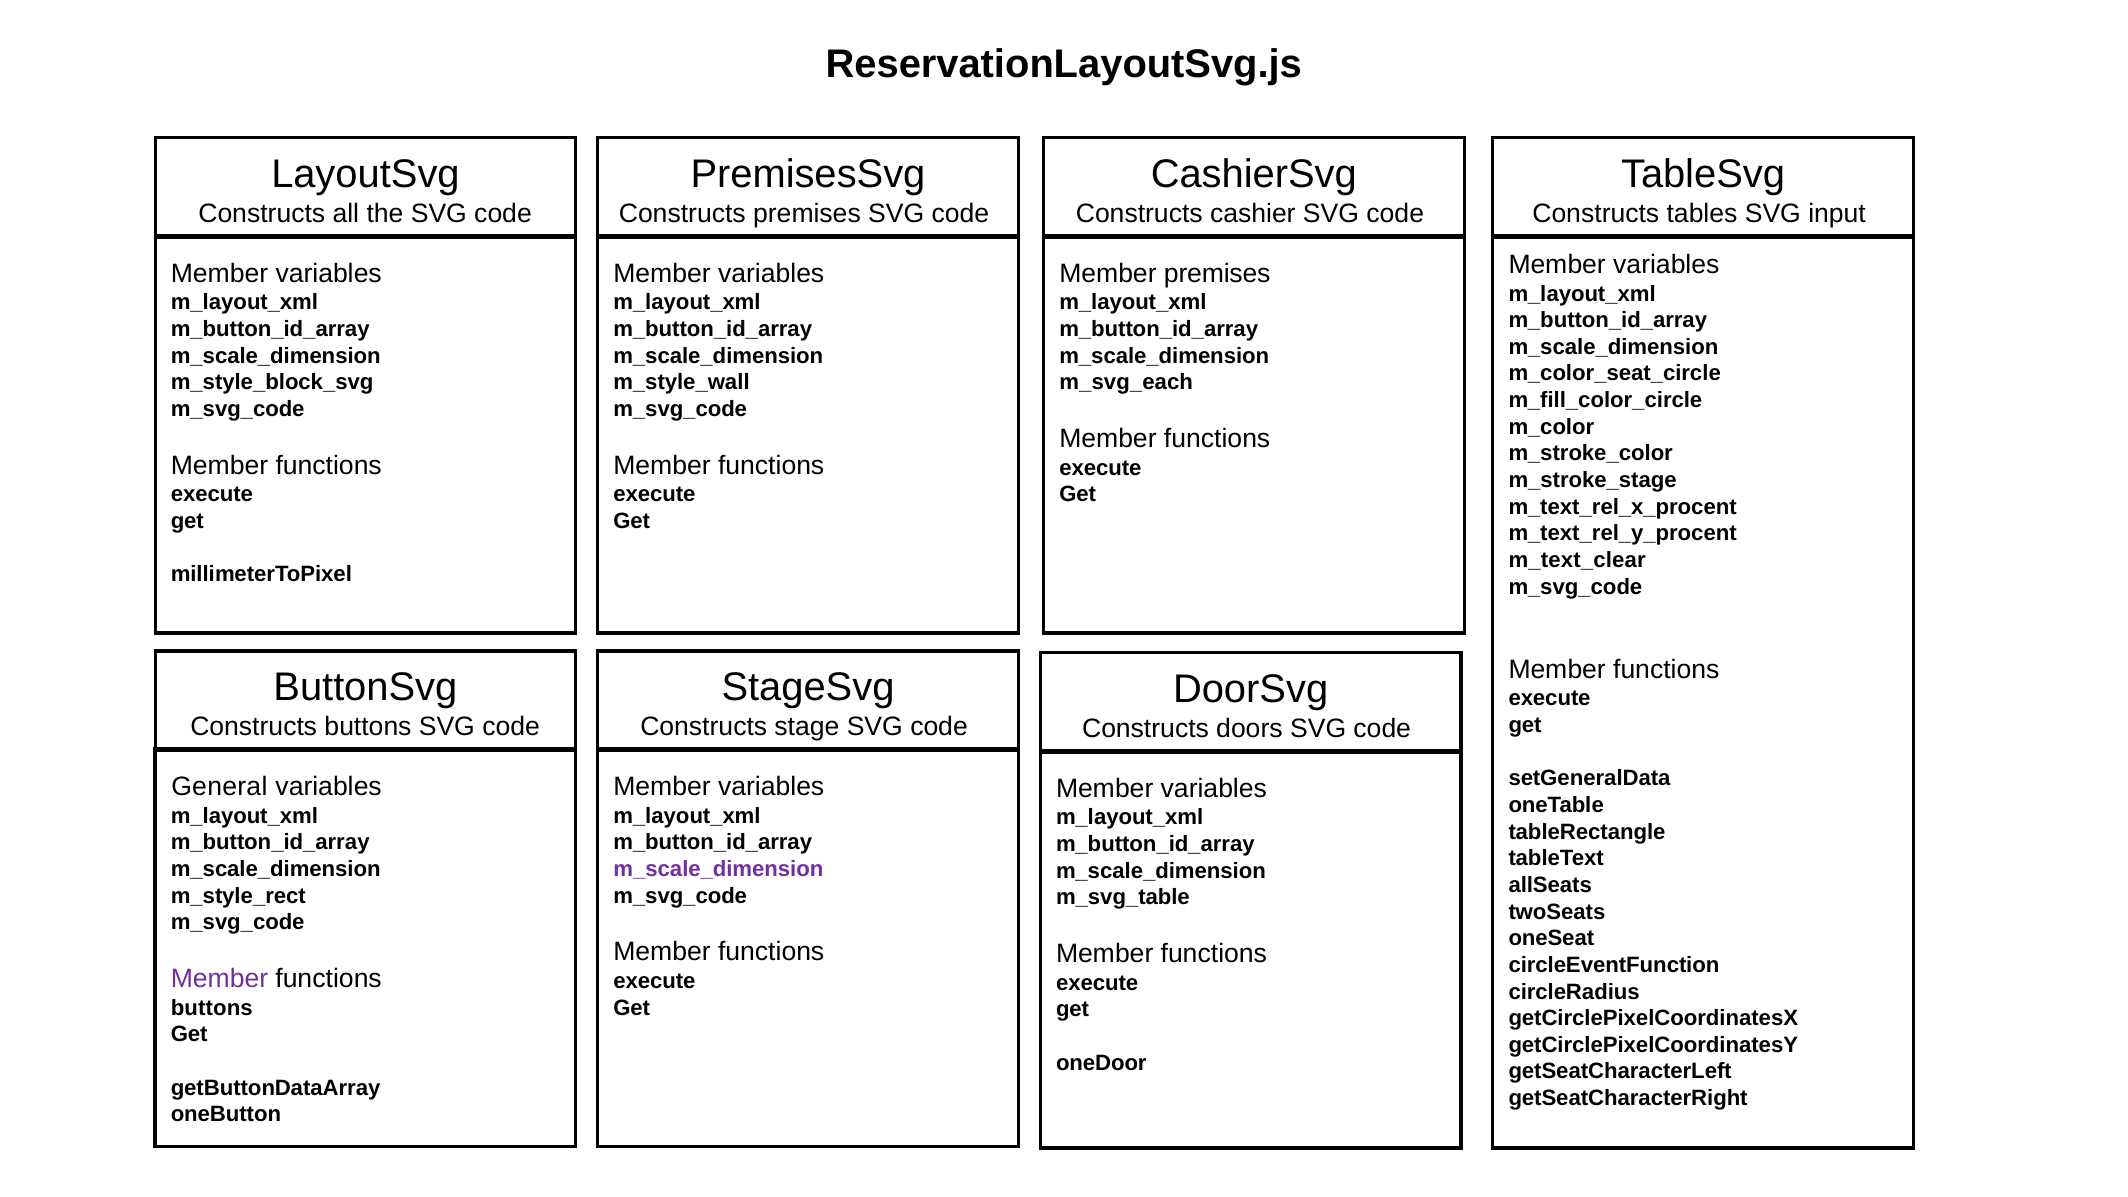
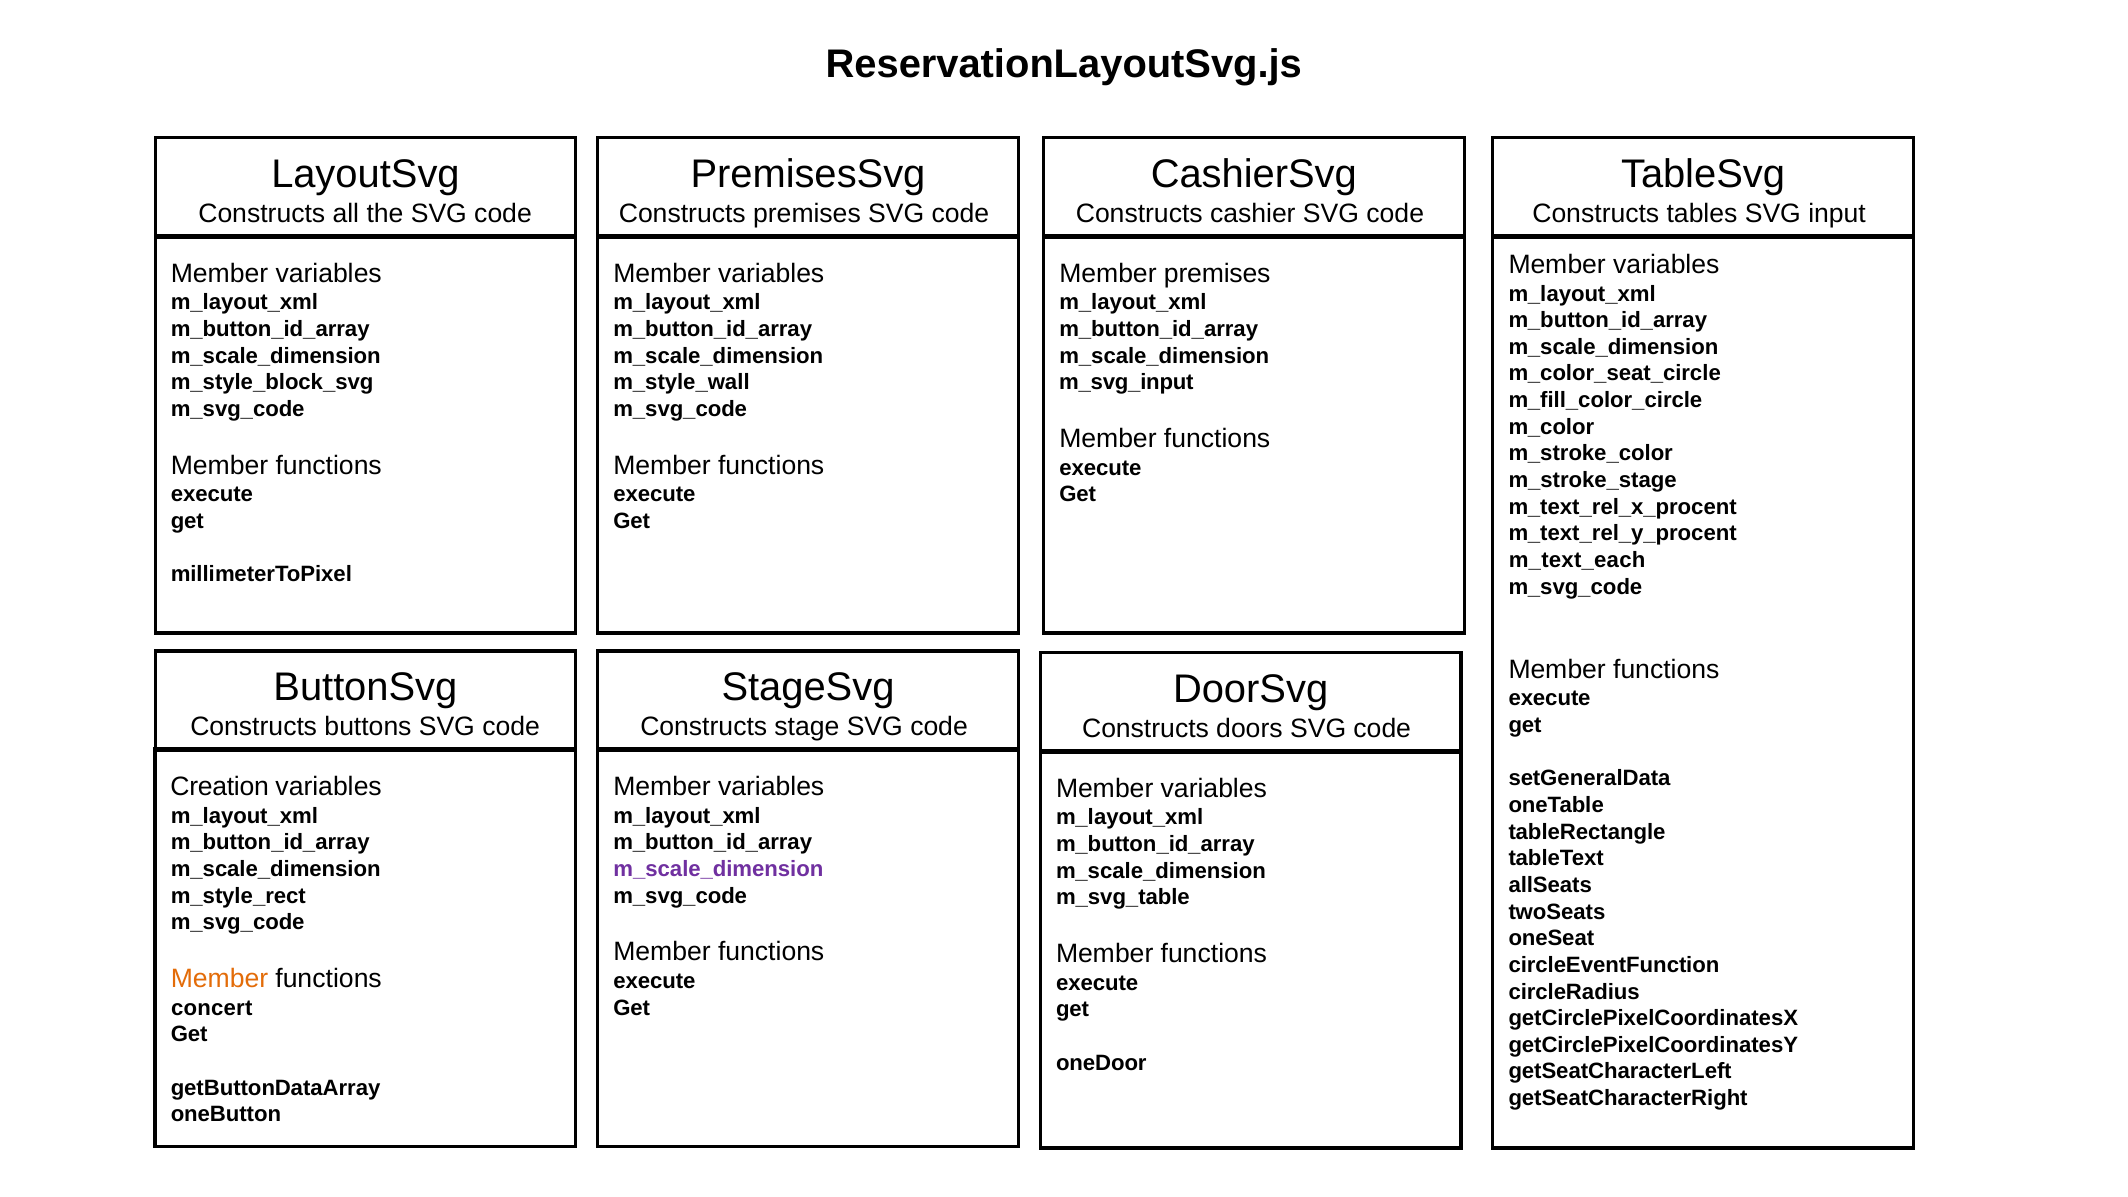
m_svg_each: m_svg_each -> m_svg_input
m_text_clear: m_text_clear -> m_text_each
General: General -> Creation
Member at (220, 979) colour: purple -> orange
buttons at (212, 1008): buttons -> concert
